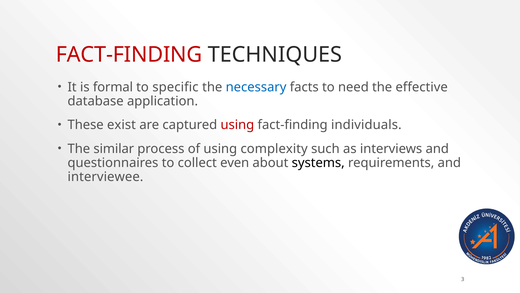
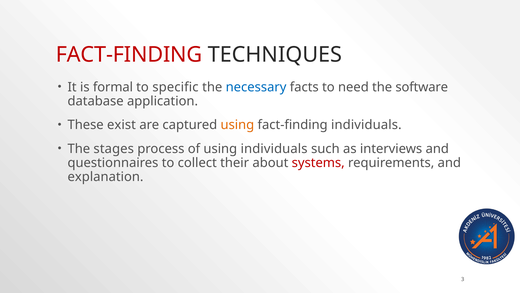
effective: effective -> software
using at (237, 125) colour: red -> orange
similar: similar -> stages
using complexity: complexity -> individuals
even: even -> their
systems colour: black -> red
interviewee: interviewee -> explanation
